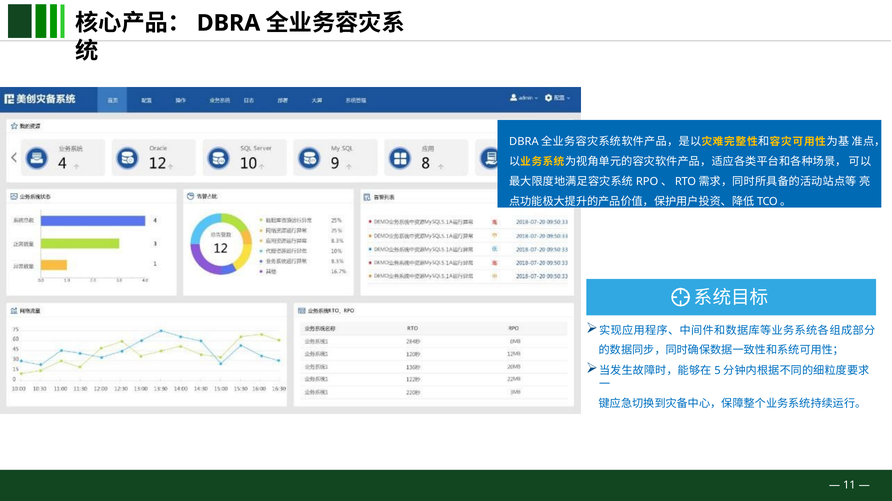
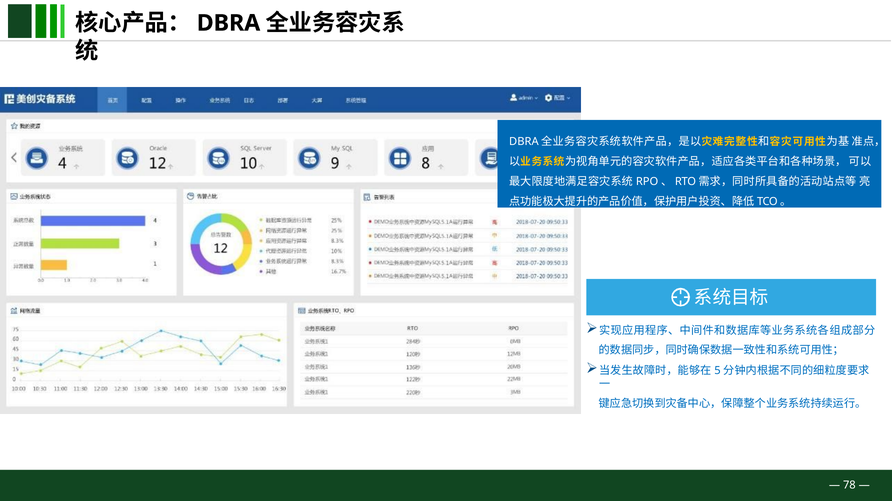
11: 11 -> 78
